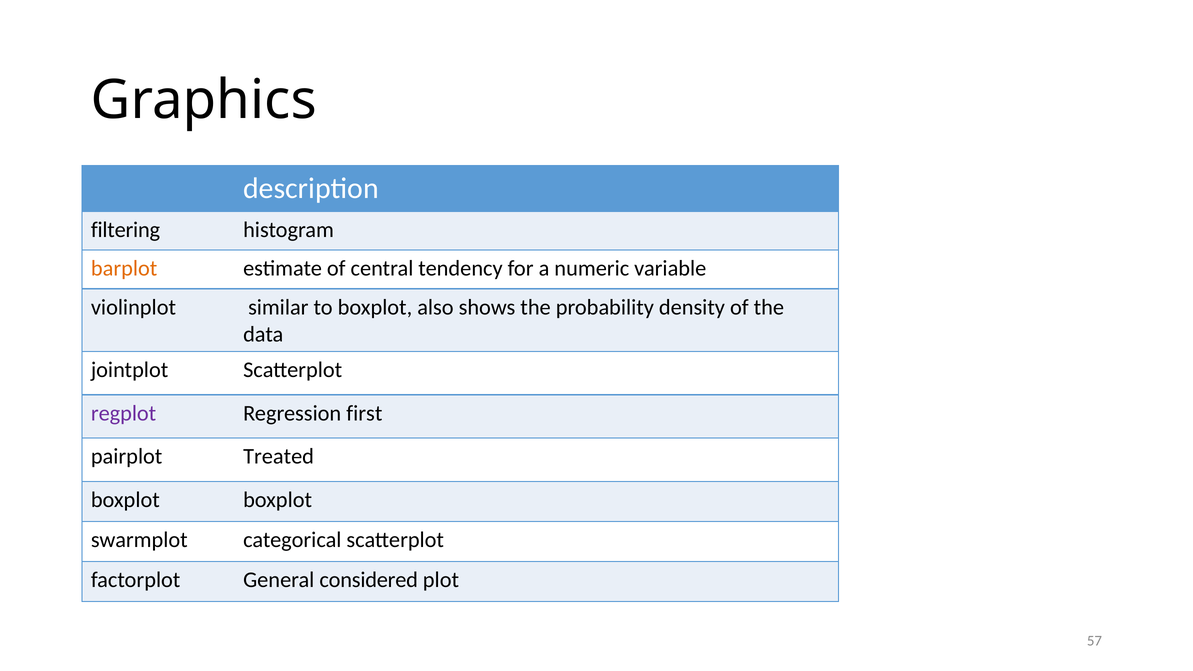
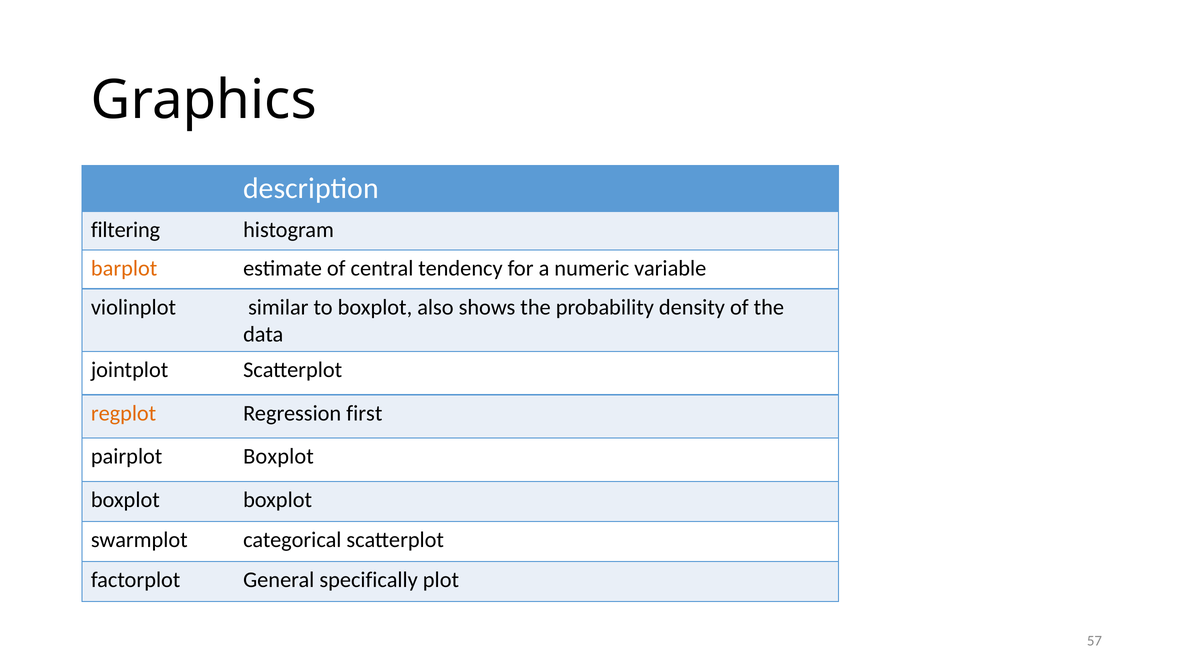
regplot colour: purple -> orange
pairplot Treated: Treated -> Boxplot
considered: considered -> specifically
